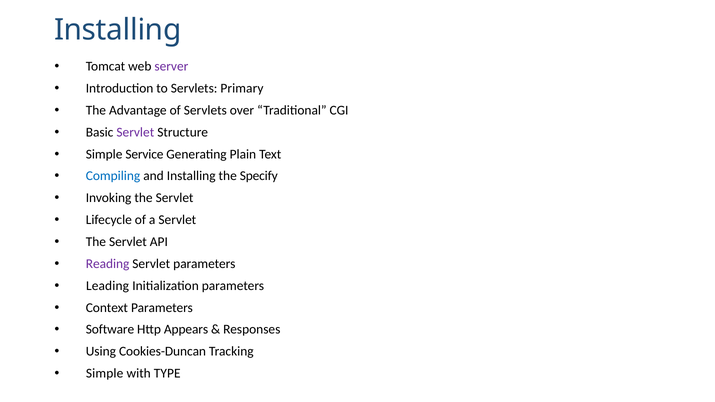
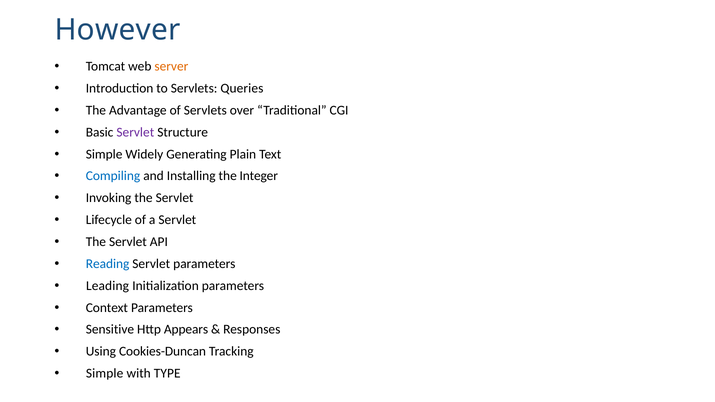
Installing at (118, 30): Installing -> However
server colour: purple -> orange
Primary: Primary -> Queries
Service: Service -> Widely
Specify: Specify -> Integer
Reading colour: purple -> blue
Software: Software -> Sensitive
